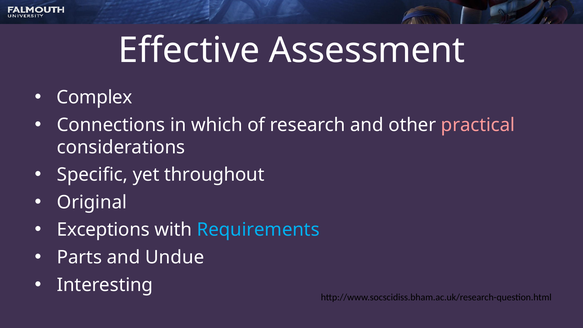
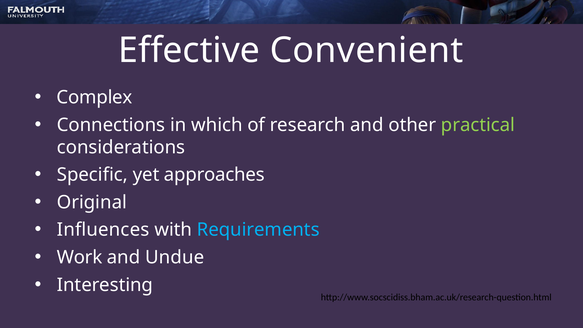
Assessment: Assessment -> Convenient
practical colour: pink -> light green
throughout: throughout -> approaches
Exceptions: Exceptions -> Influences
Parts: Parts -> Work
